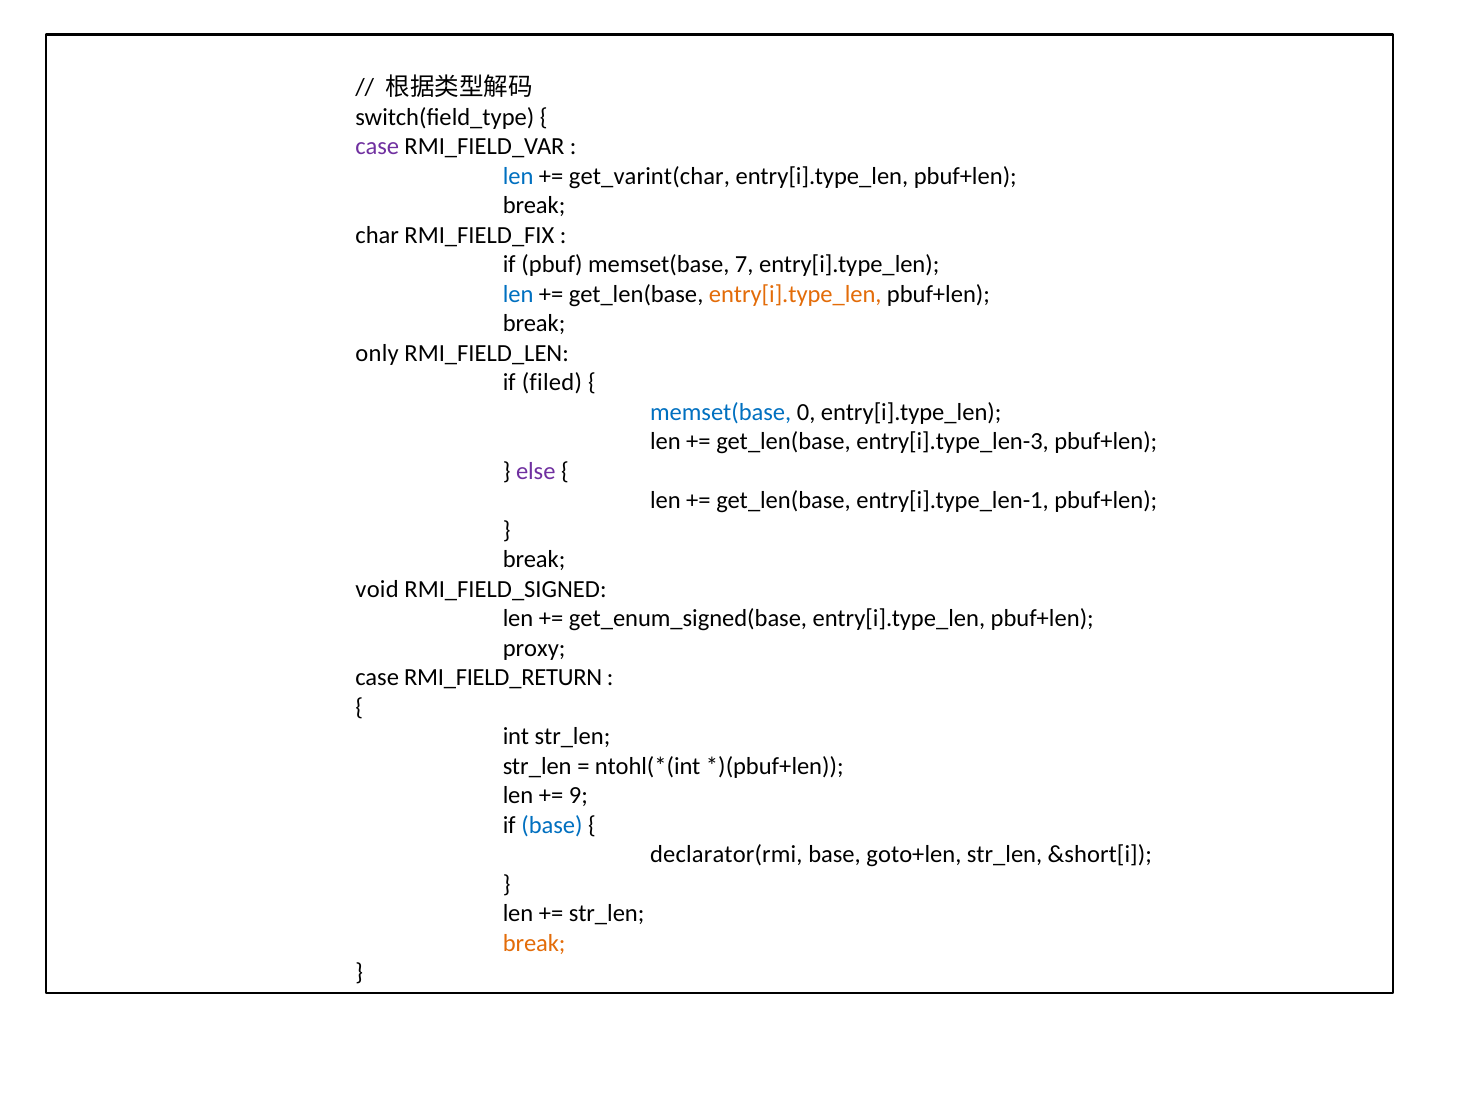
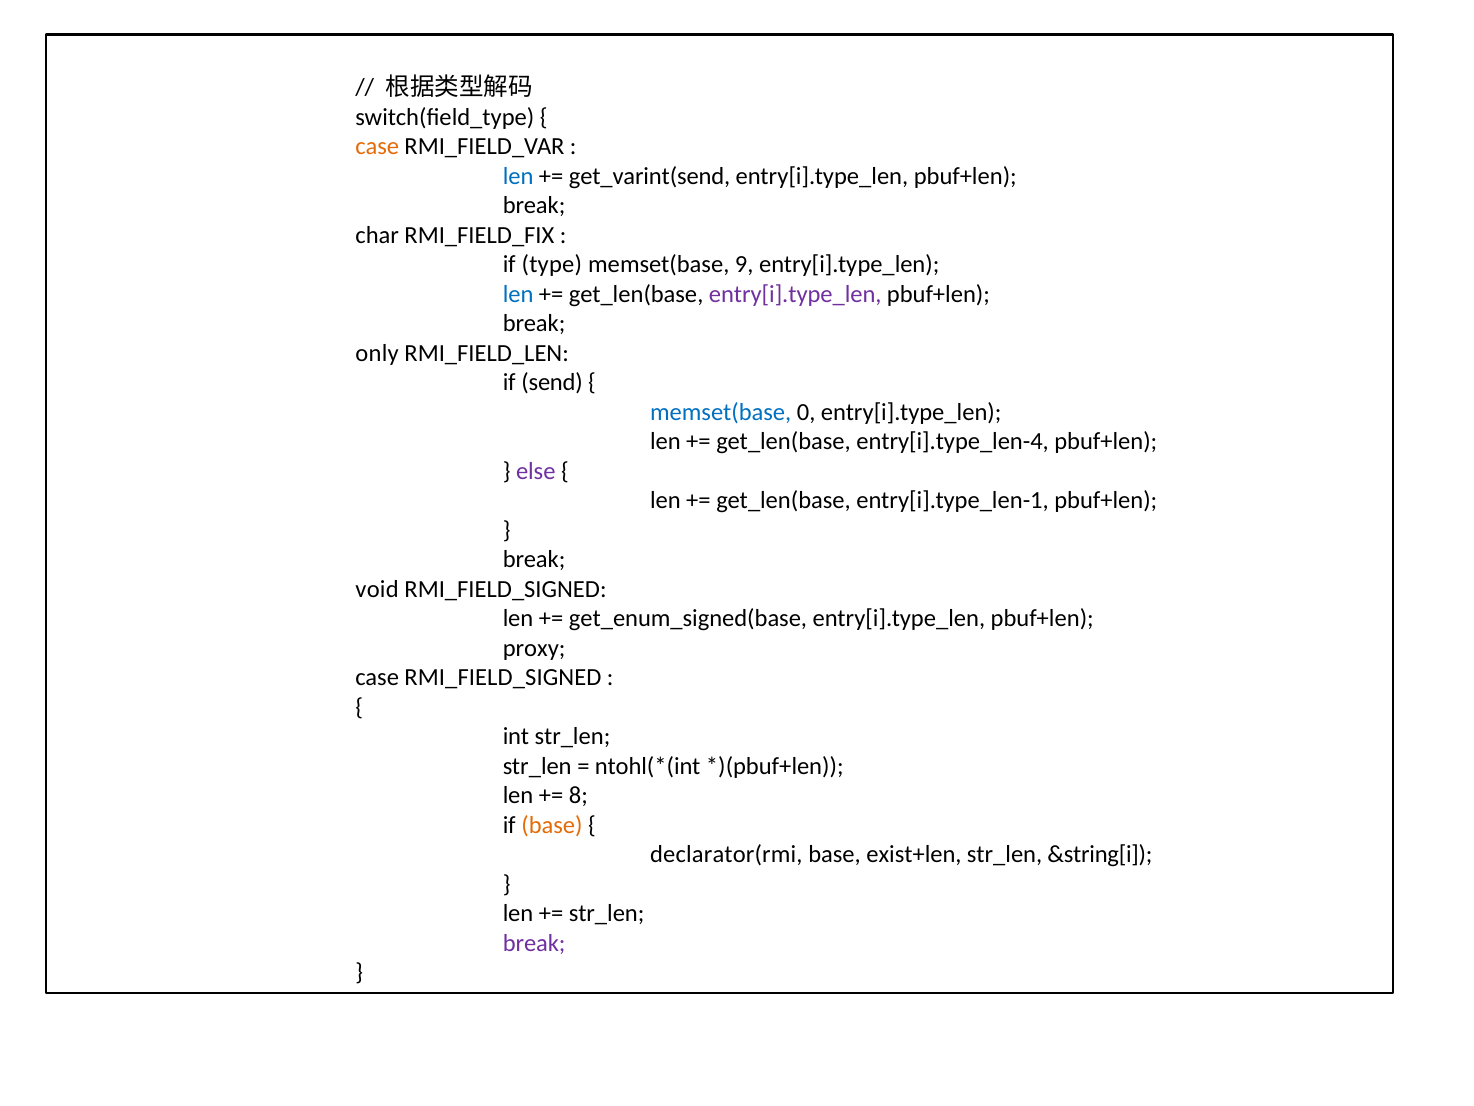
case at (377, 147) colour: purple -> orange
get_varint(char: get_varint(char -> get_varint(send
pbuf: pbuf -> type
7: 7 -> 9
entry[i].type_len at (795, 294) colour: orange -> purple
filed: filed -> send
entry[i].type_len-3: entry[i].type_len-3 -> entry[i].type_len-4
case RMI_FIELD_RETURN: RMI_FIELD_RETURN -> RMI_FIELD_SIGNED
9: 9 -> 8
base at (552, 825) colour: blue -> orange
goto+len: goto+len -> exist+len
&short[i: &short[i -> &string[i
break at (534, 943) colour: orange -> purple
